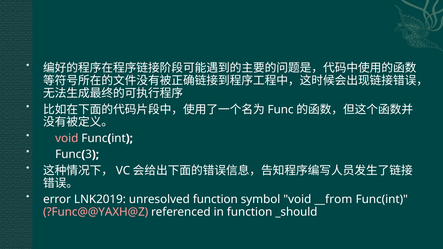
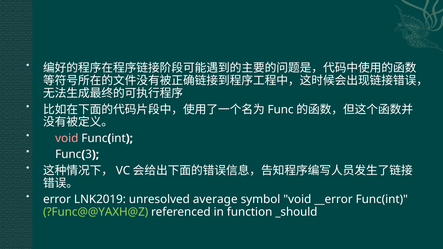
unresolved function: function -> average
__from: __from -> __error
?Func@@YAXH@Z colour: pink -> light green
